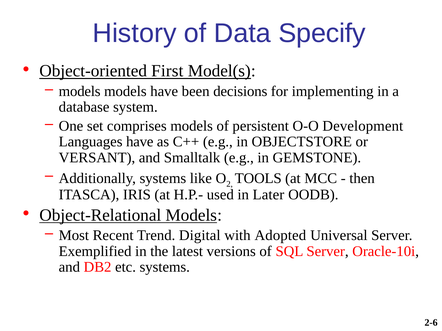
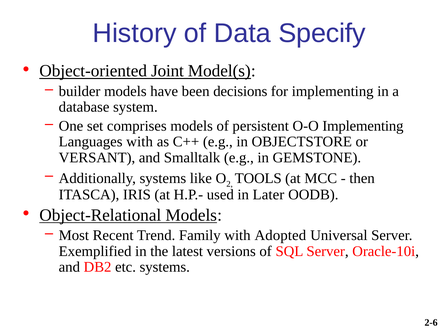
First: First -> Joint
models at (80, 91): models -> builder
O-O Development: Development -> Implementing
Languages have: have -> with
Digital: Digital -> Family
